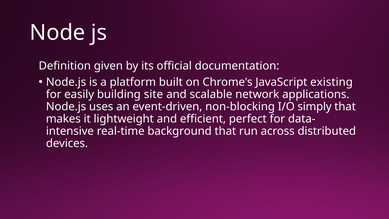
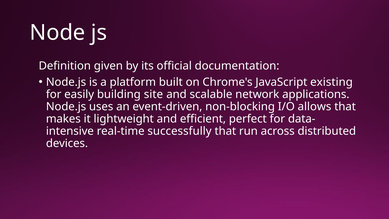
simply: simply -> allows
background: background -> successfully
